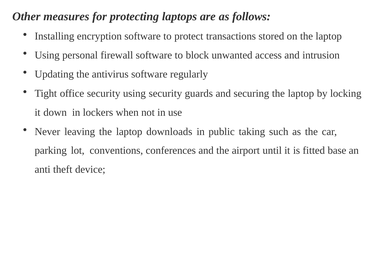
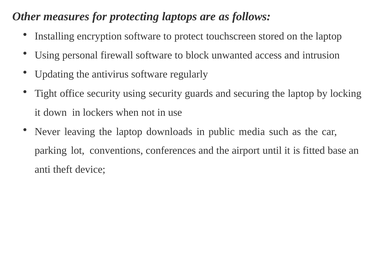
transactions: transactions -> touchscreen
taking: taking -> media
